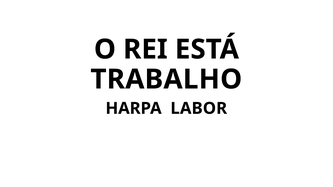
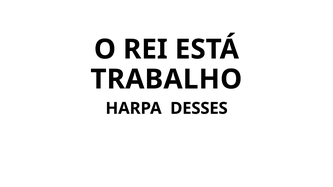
LABOR: LABOR -> DESSES
